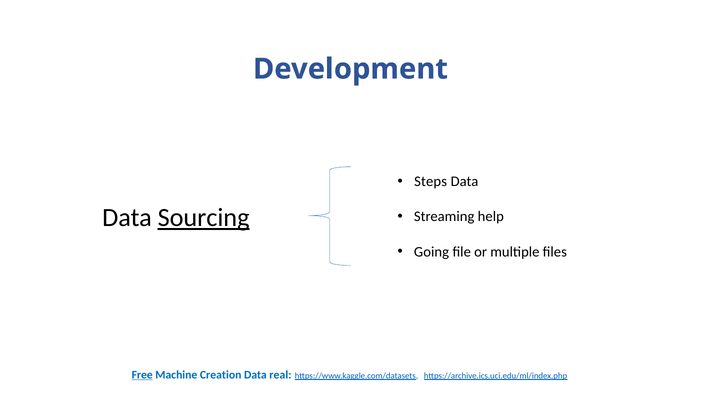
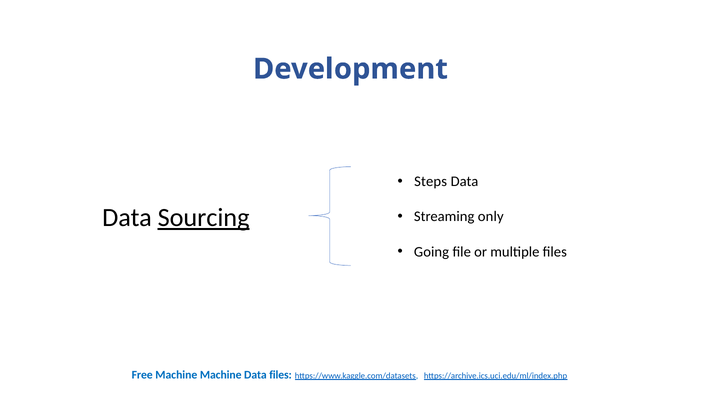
help: help -> only
Free underline: present -> none
Machine Creation: Creation -> Machine
Data real: real -> files
